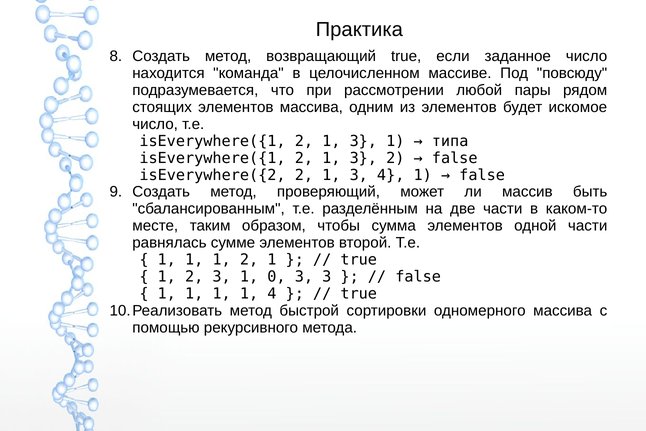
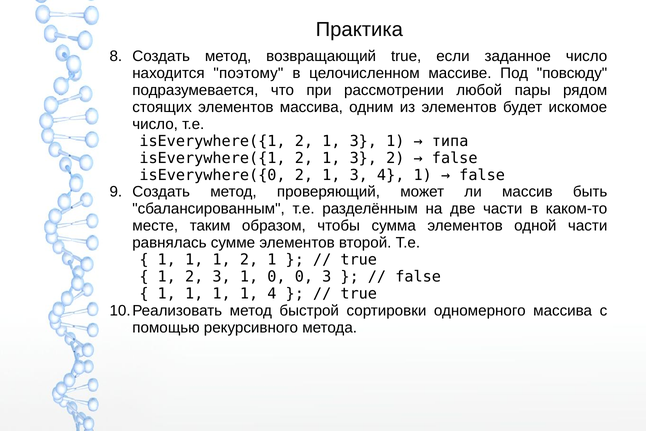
команда: команда -> поэтому
isEverywhere({2: isEverywhere({2 -> isEverywhere({0
0 3: 3 -> 0
